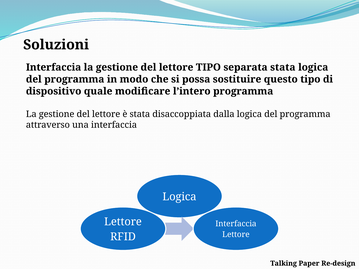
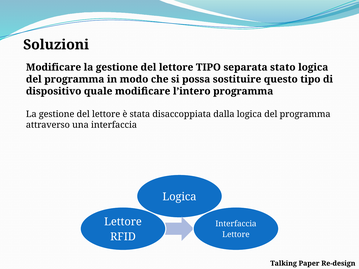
Interfaccia at (54, 67): Interfaccia -> Modificare
separata stata: stata -> stato
